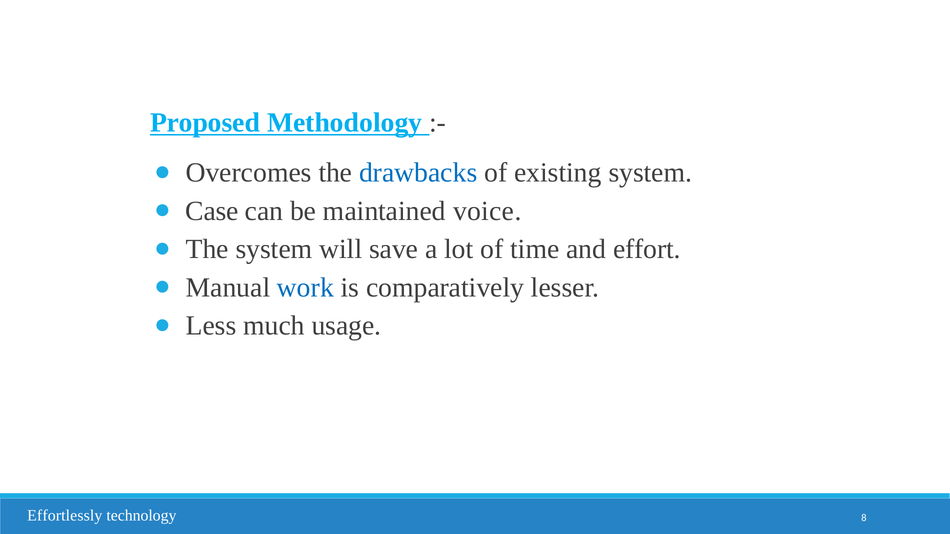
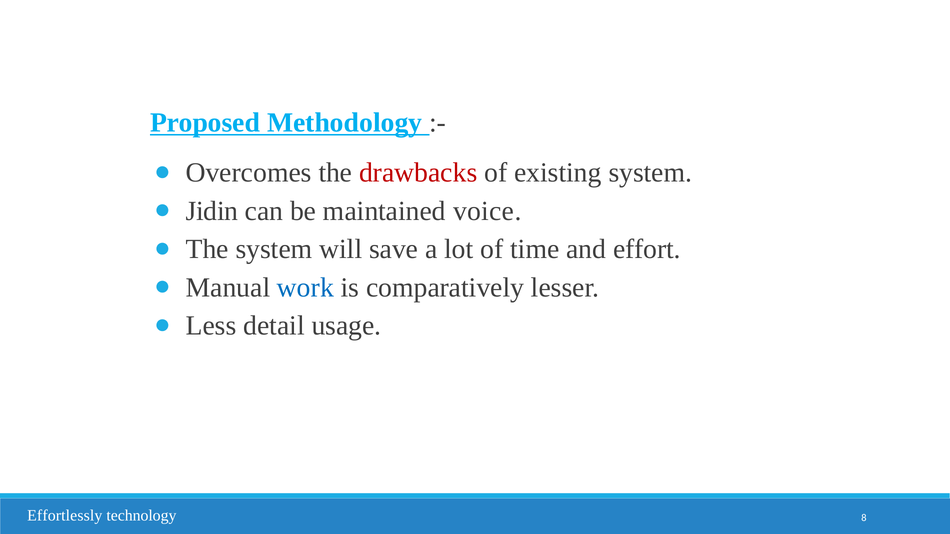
drawbacks colour: blue -> red
Case: Case -> Jidin
much: much -> detail
